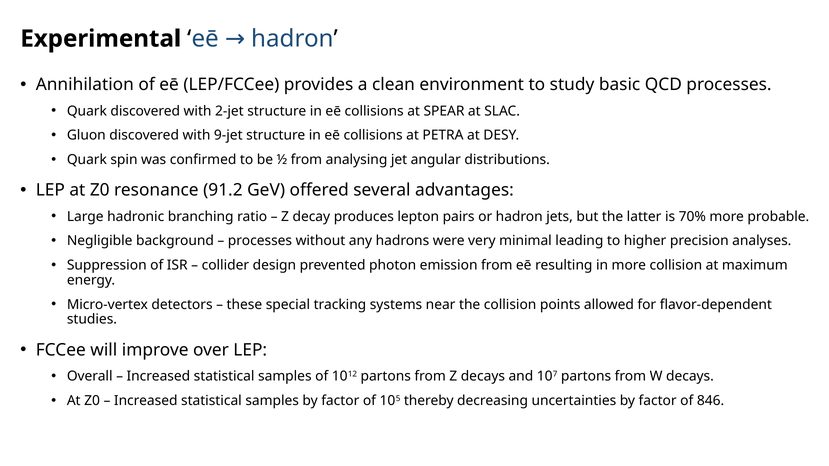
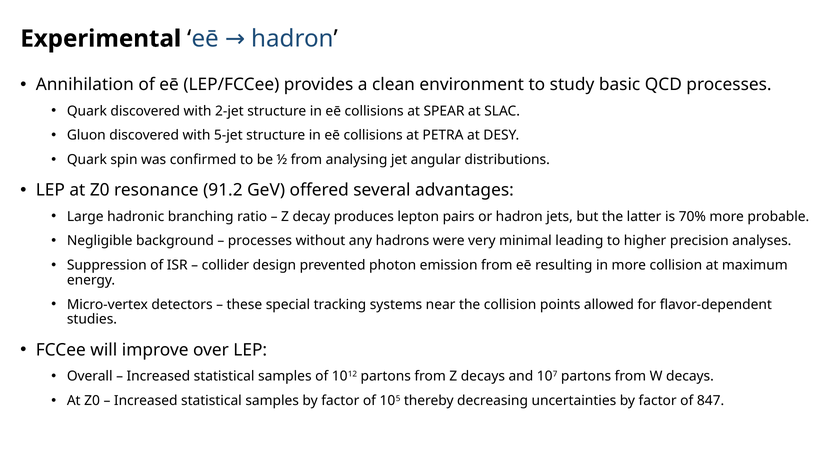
9-jet: 9-jet -> 5-jet
846: 846 -> 847
